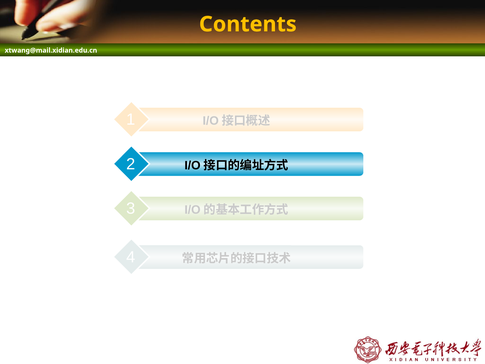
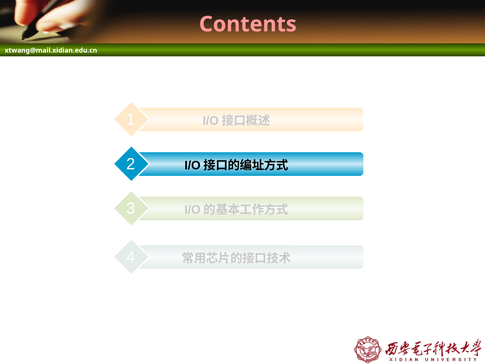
Contents colour: yellow -> pink
